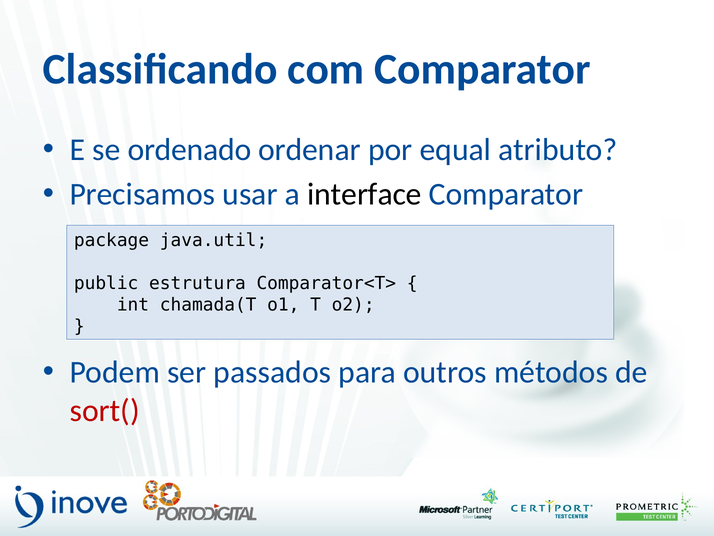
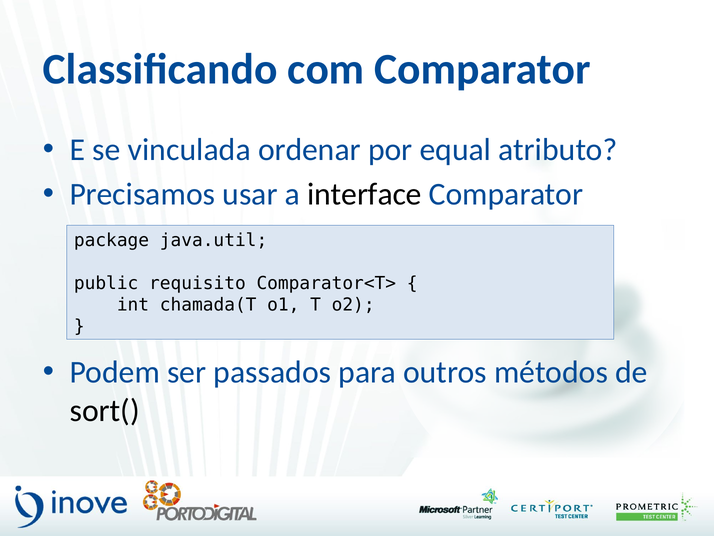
ordenado: ordenado -> vinculada
estrutura: estrutura -> requisito
sort( colour: red -> black
